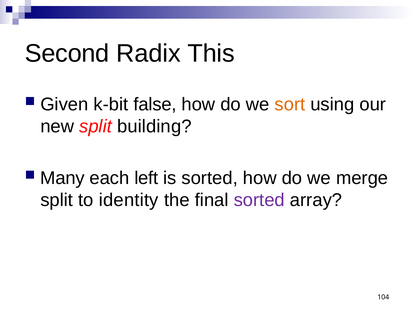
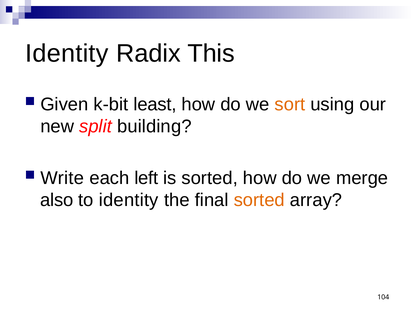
Second at (67, 54): Second -> Identity
false: false -> least
Many: Many -> Write
split at (57, 200): split -> also
sorted at (259, 200) colour: purple -> orange
